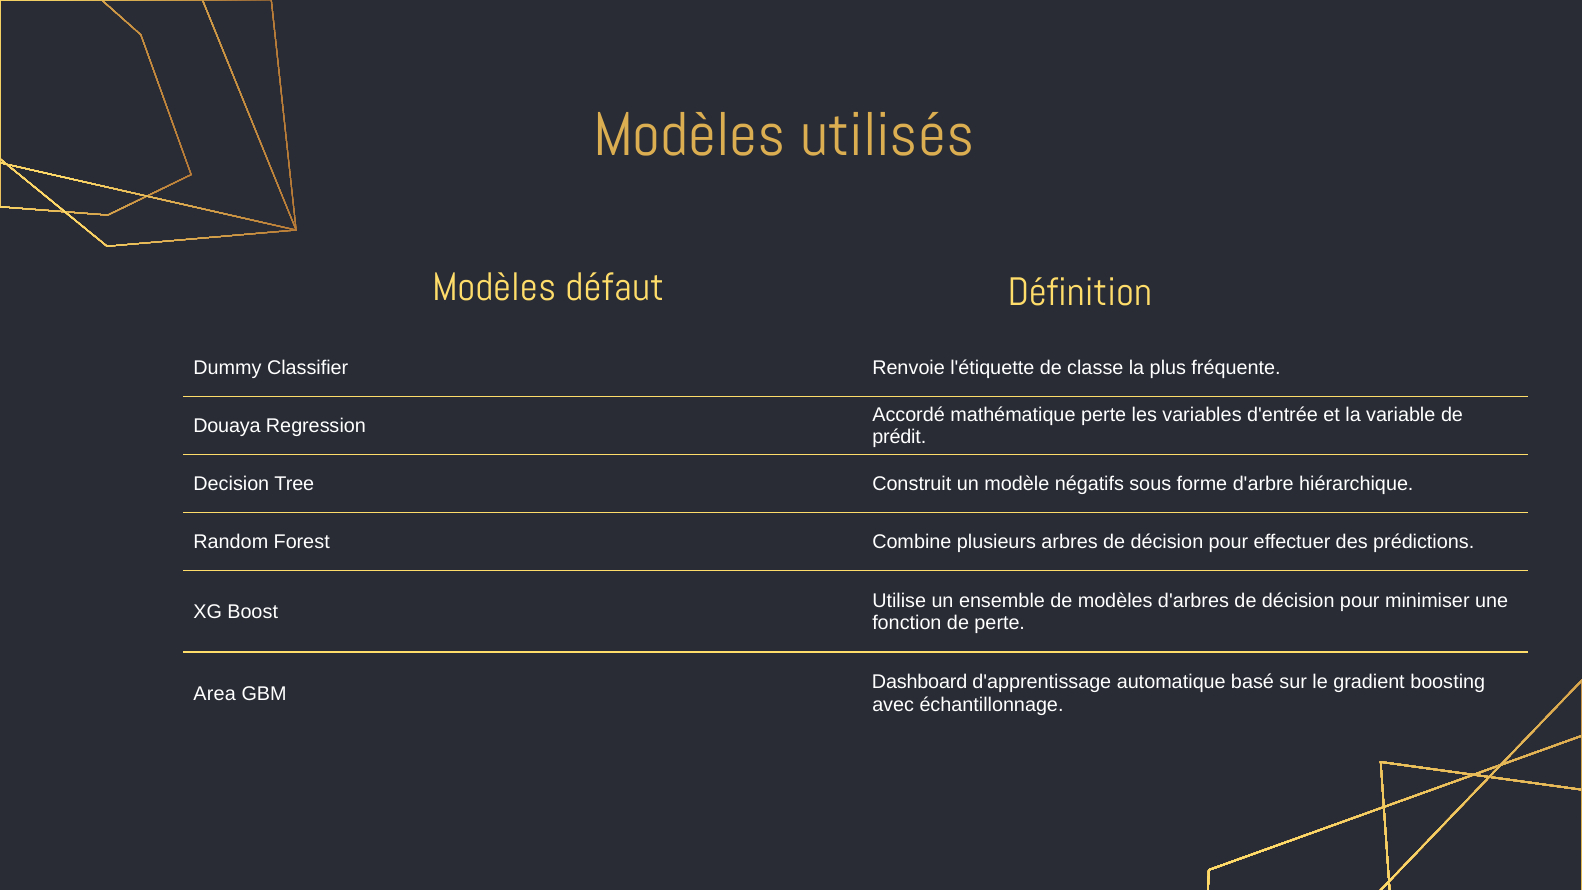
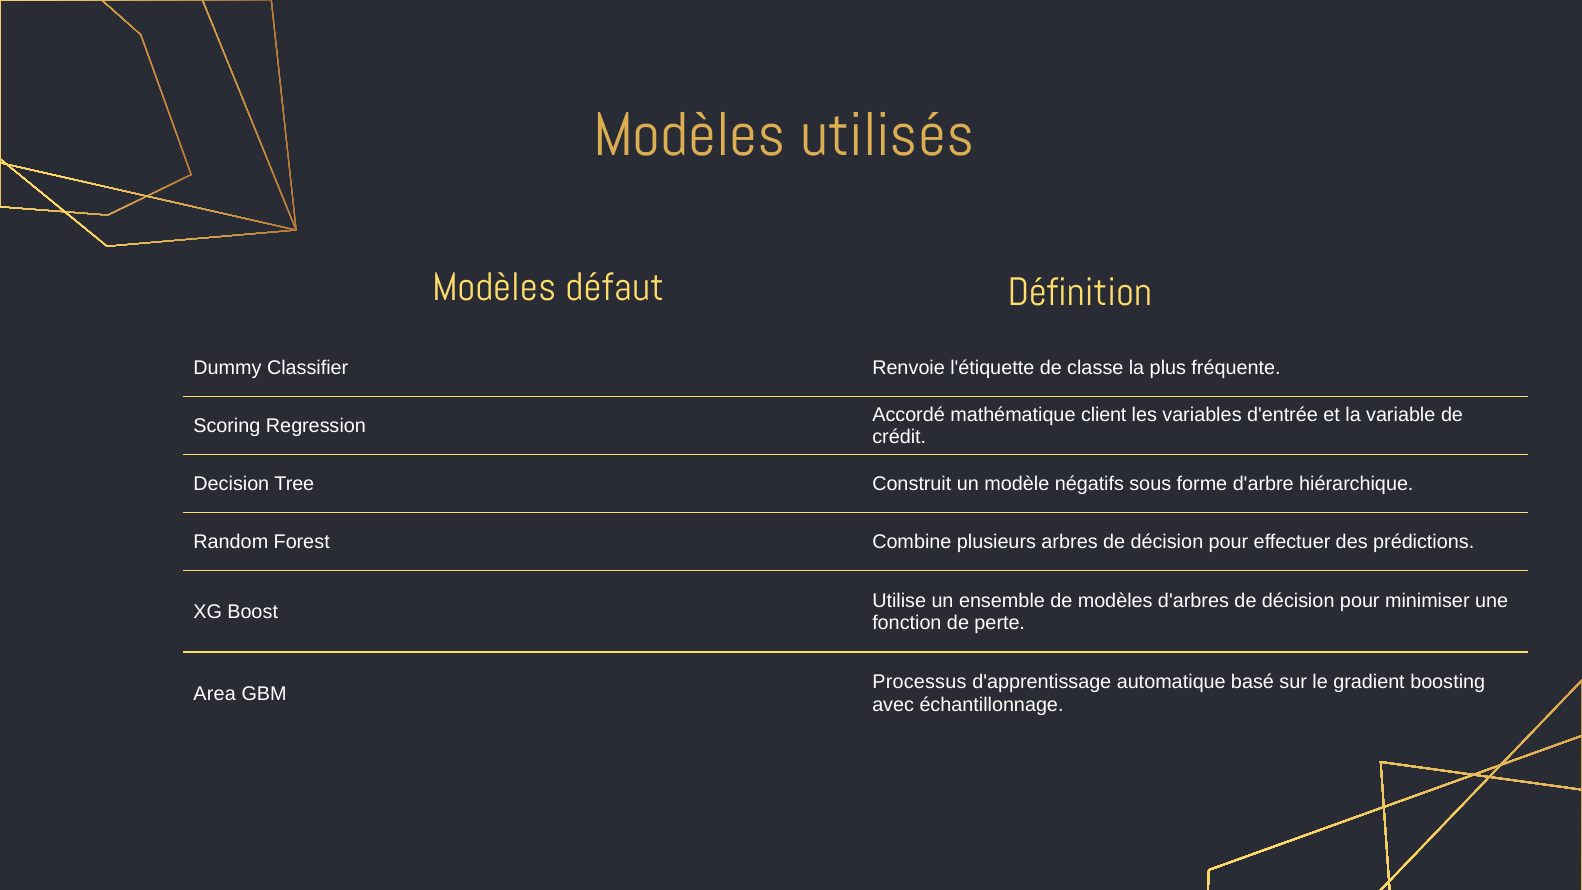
mathématique perte: perte -> client
Douaya: Douaya -> Scoring
prédit: prédit -> crédit
Dashboard: Dashboard -> Processus
